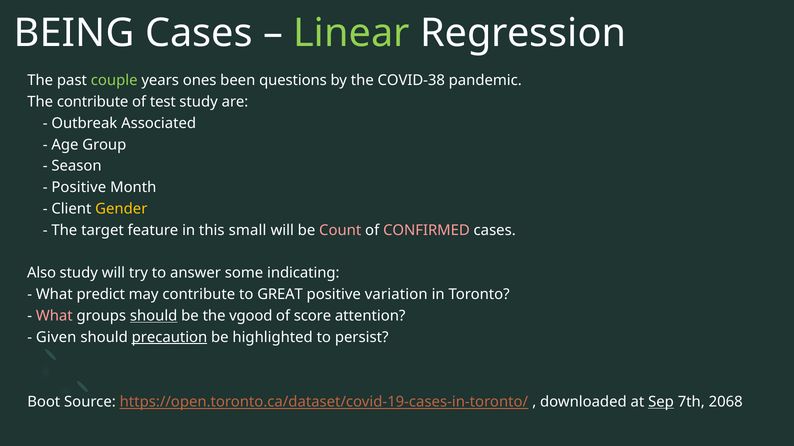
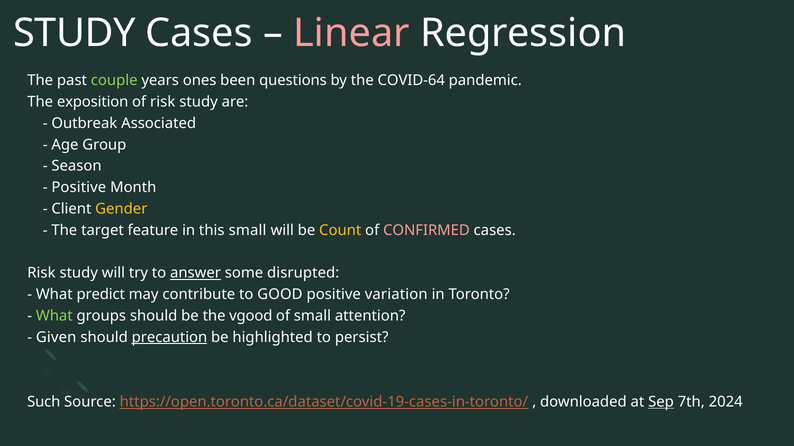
BEING at (74, 33): BEING -> STUDY
Linear colour: light green -> pink
COVID-38: COVID-38 -> COVID-64
The contribute: contribute -> exposition
of test: test -> risk
Count colour: pink -> yellow
Also at (42, 273): Also -> Risk
answer underline: none -> present
indicating: indicating -> disrupted
GREAT: GREAT -> GOOD
What at (54, 316) colour: pink -> light green
should at (154, 316) underline: present -> none
of score: score -> small
Boot: Boot -> Such
2068: 2068 -> 2024
